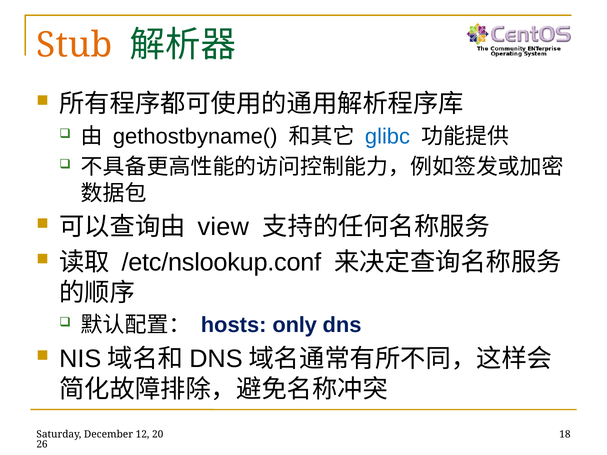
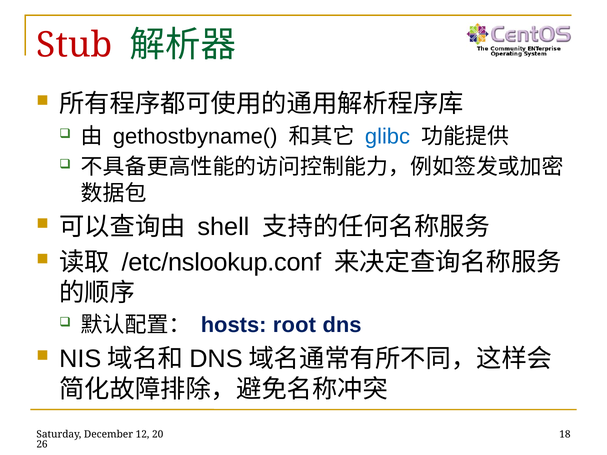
Stub colour: orange -> red
view: view -> shell
only: only -> root
